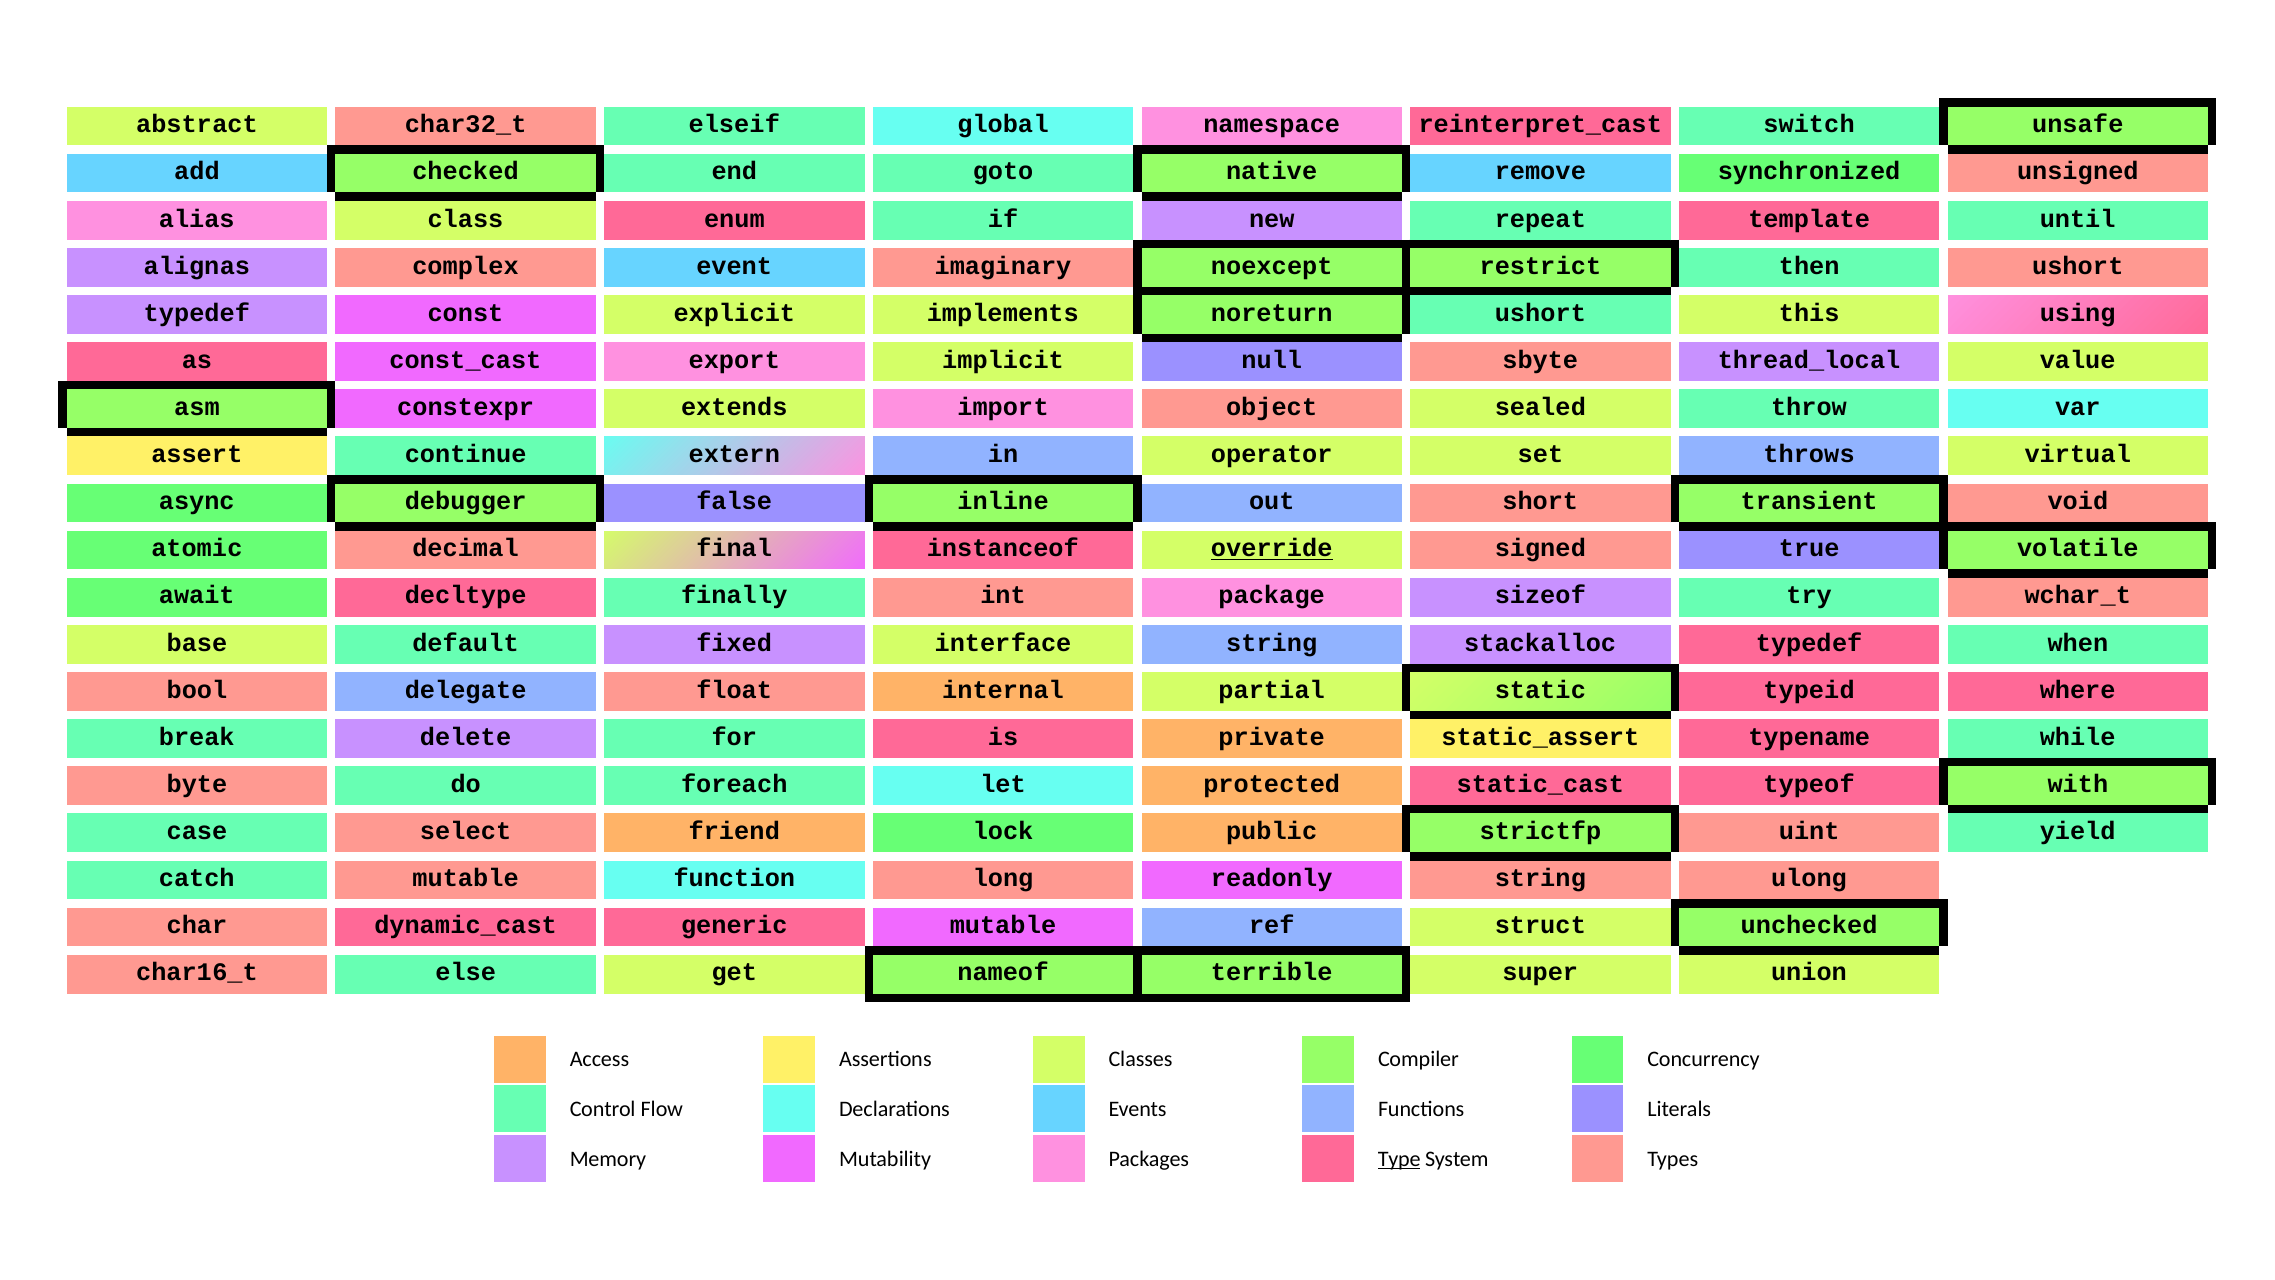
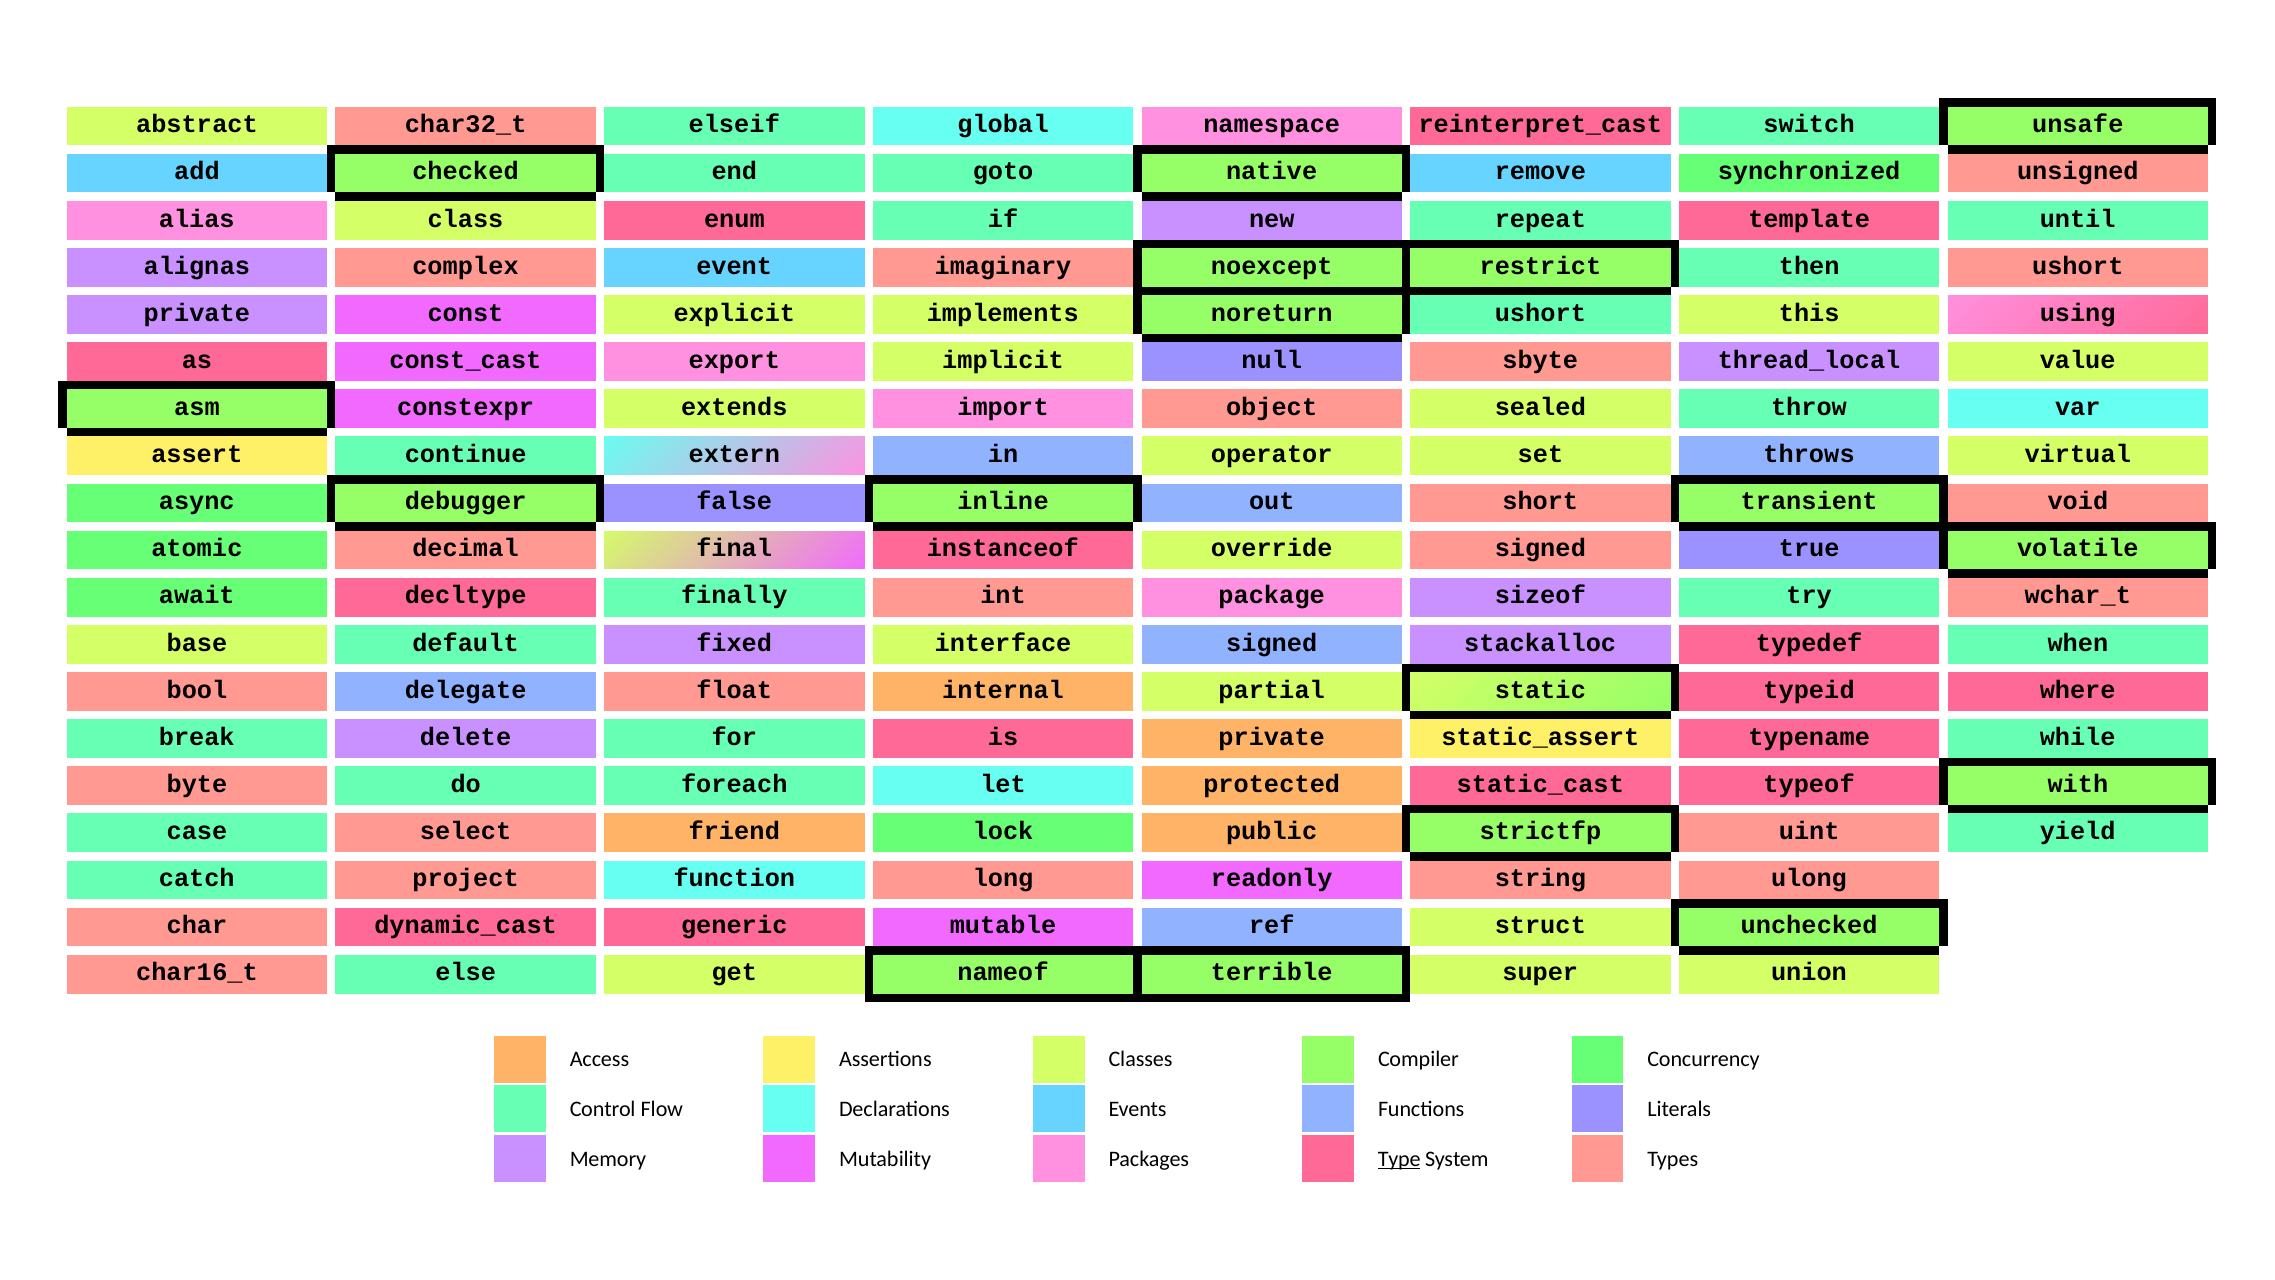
typedef at (197, 313): typedef -> private
override underline: present -> none
interface string: string -> signed
catch mutable: mutable -> project
